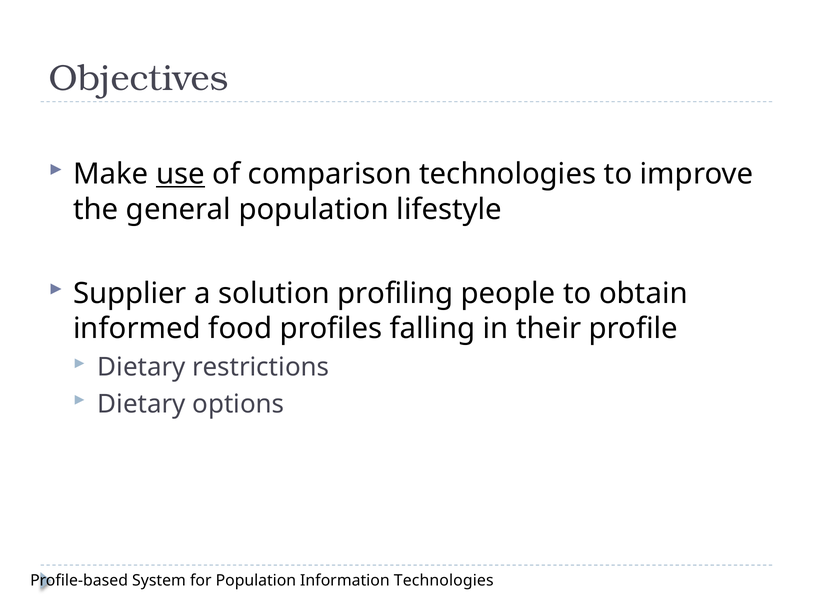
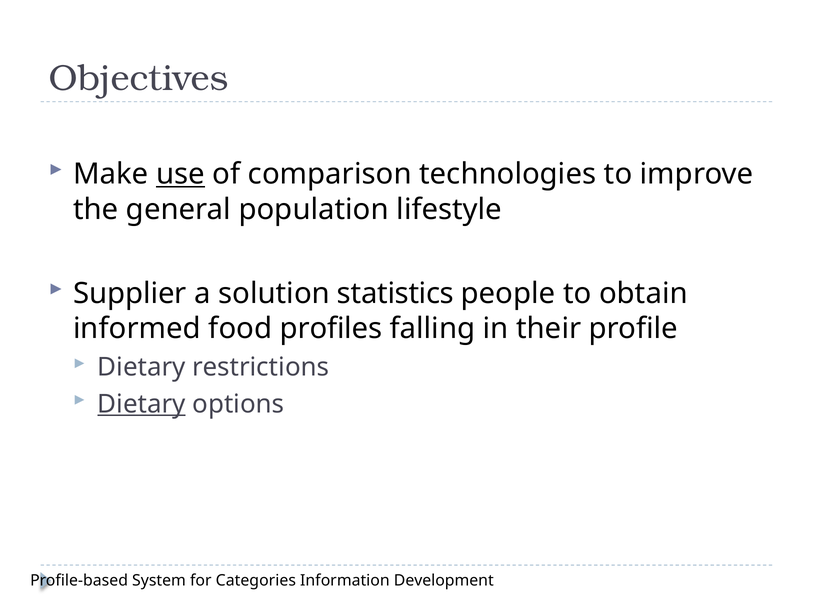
profiling: profiling -> statistics
Dietary at (142, 404) underline: none -> present
for Population: Population -> Categories
Information Technologies: Technologies -> Development
